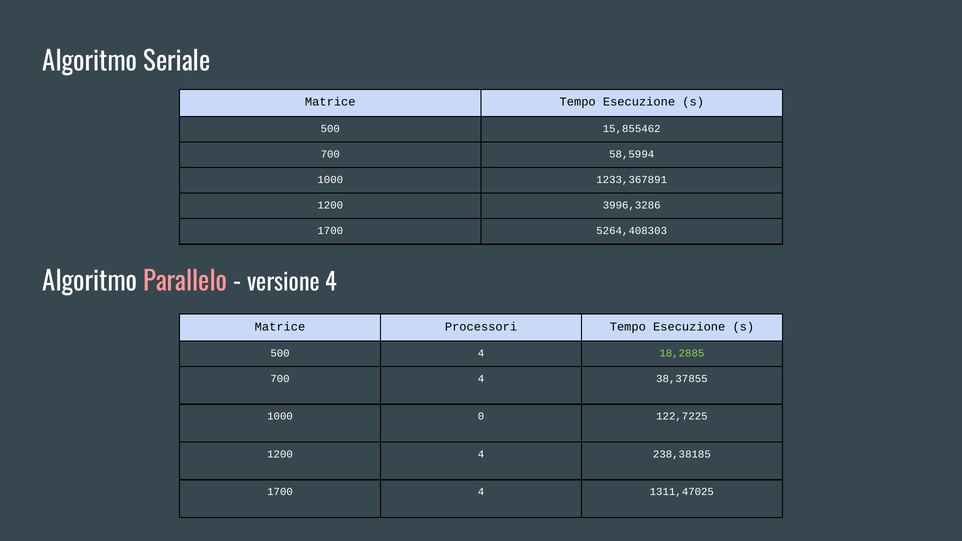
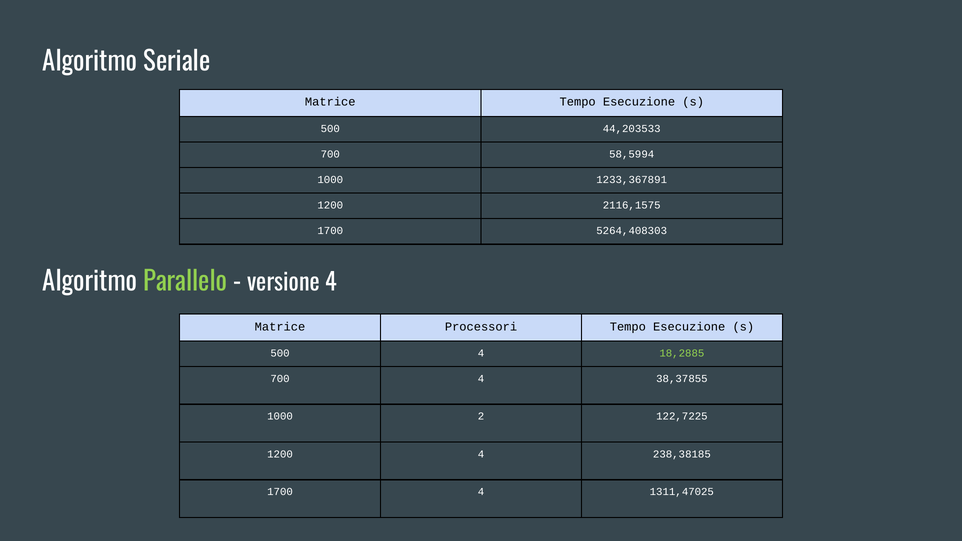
15,855462: 15,855462 -> 44,203533
3996,3286: 3996,3286 -> 2116,1575
Parallelo colour: pink -> light green
0: 0 -> 2
